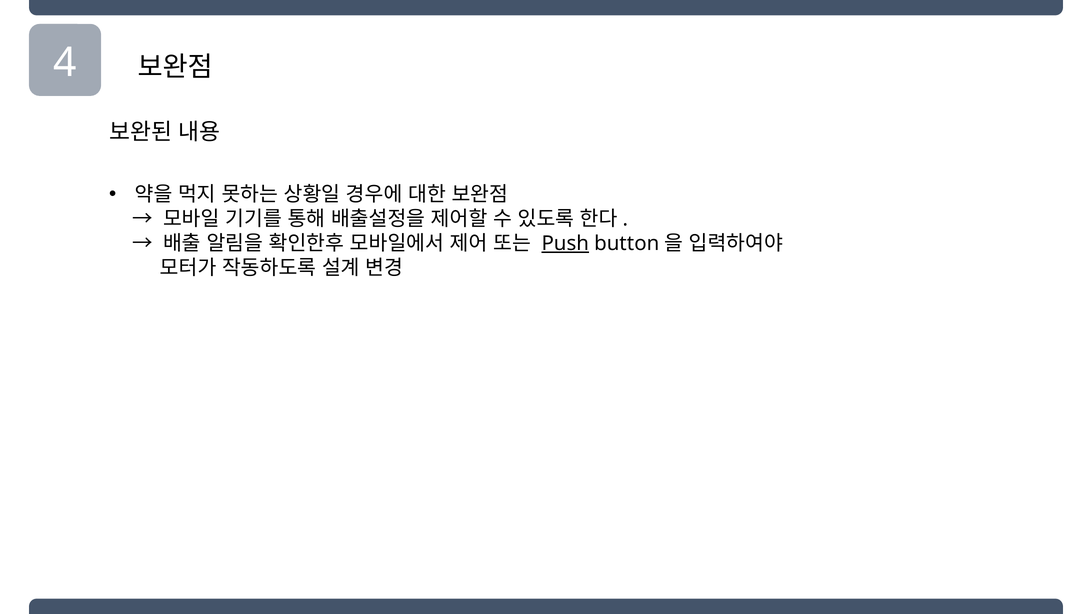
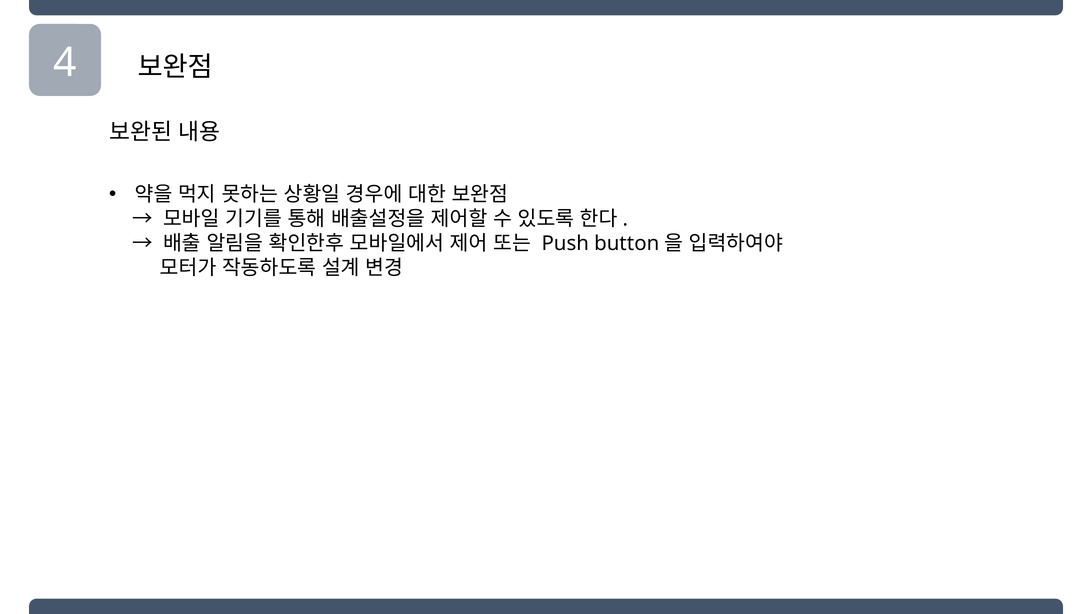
Push underline: present -> none
